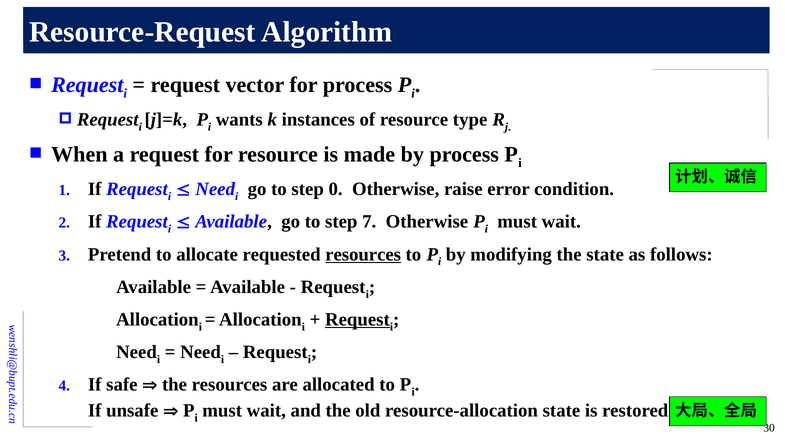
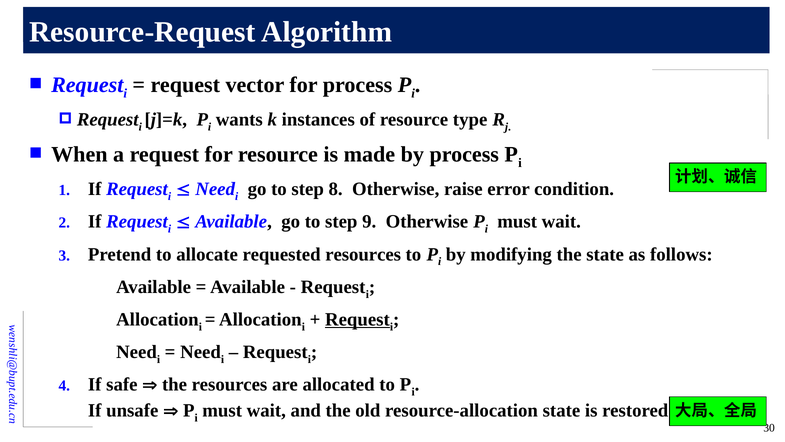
0: 0 -> 8
7: 7 -> 9
resources at (363, 254) underline: present -> none
